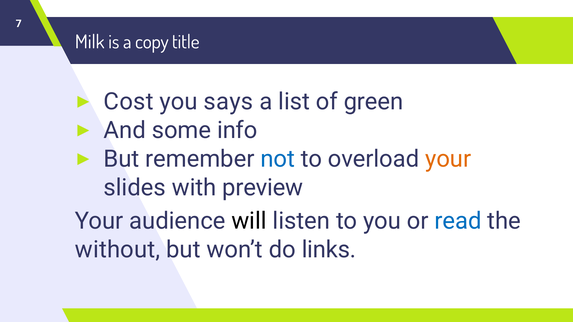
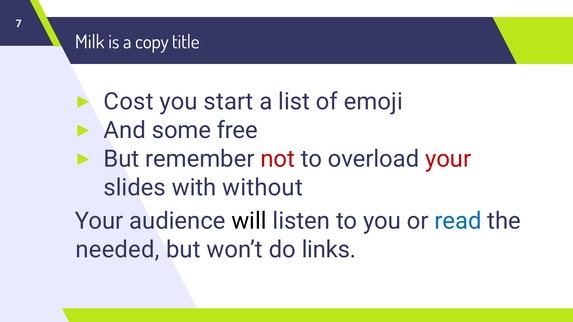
says: says -> start
green: green -> emoji
info: info -> free
not colour: blue -> red
your at (448, 159) colour: orange -> red
preview: preview -> without
without: without -> needed
